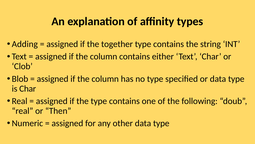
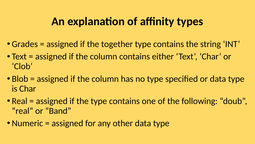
Adding: Adding -> Grades
Then: Then -> Band
